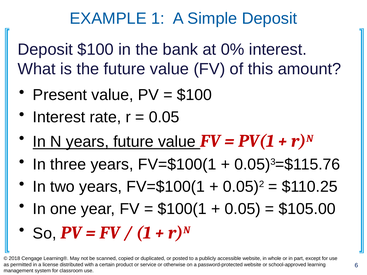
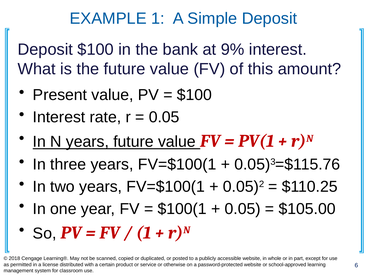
0%: 0% -> 9%
